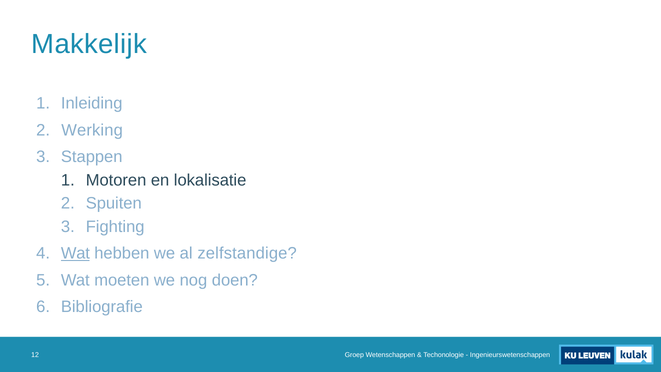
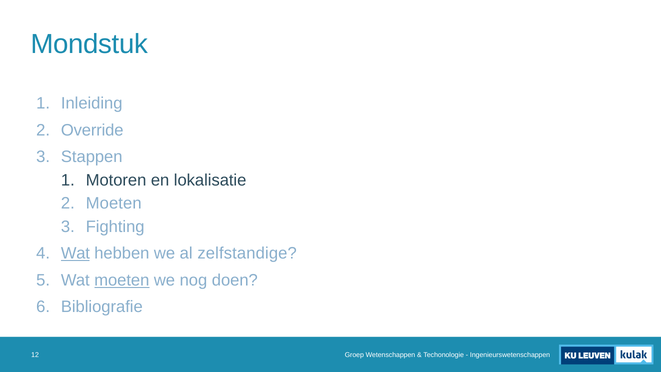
Makkelijk: Makkelijk -> Mondstuk
Werking: Werking -> Override
Spuiten at (114, 203): Spuiten -> Moeten
moeten at (122, 280) underline: none -> present
